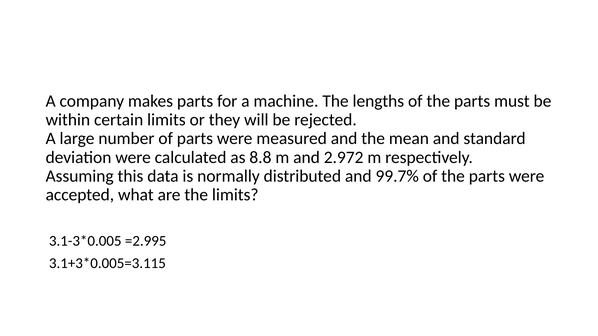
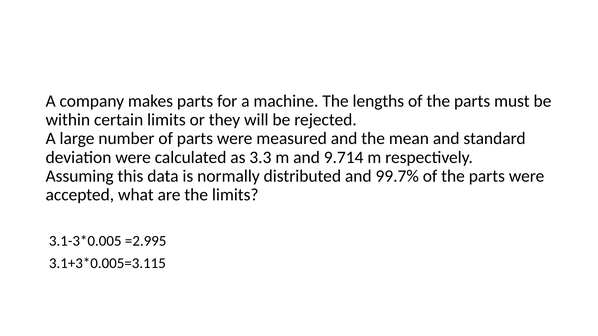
8.8: 8.8 -> 3.3
2.972: 2.972 -> 9.714
